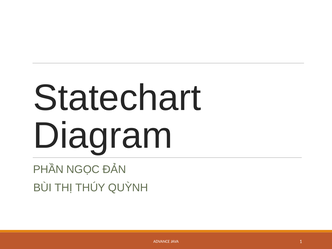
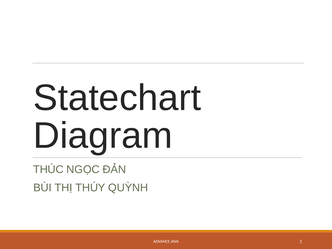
PHẦN: PHẦN -> THÚC
